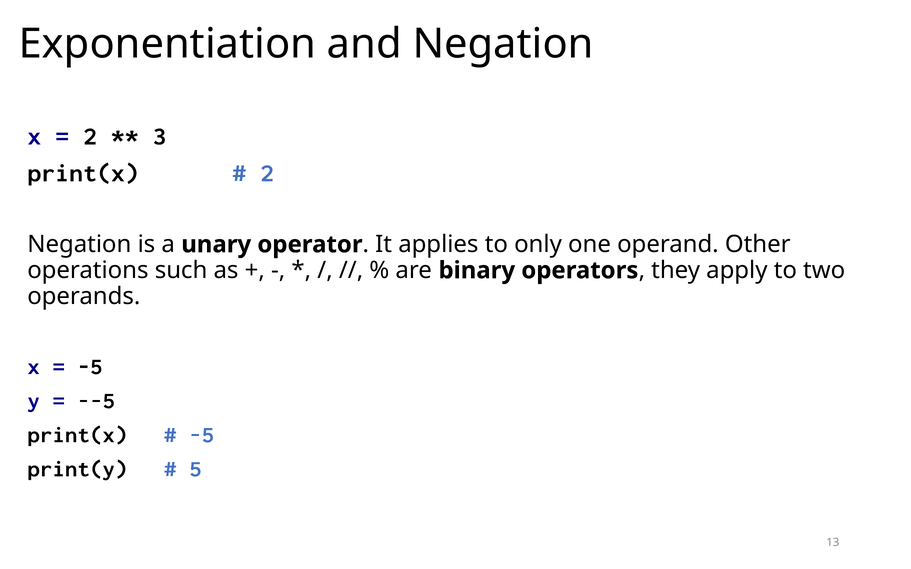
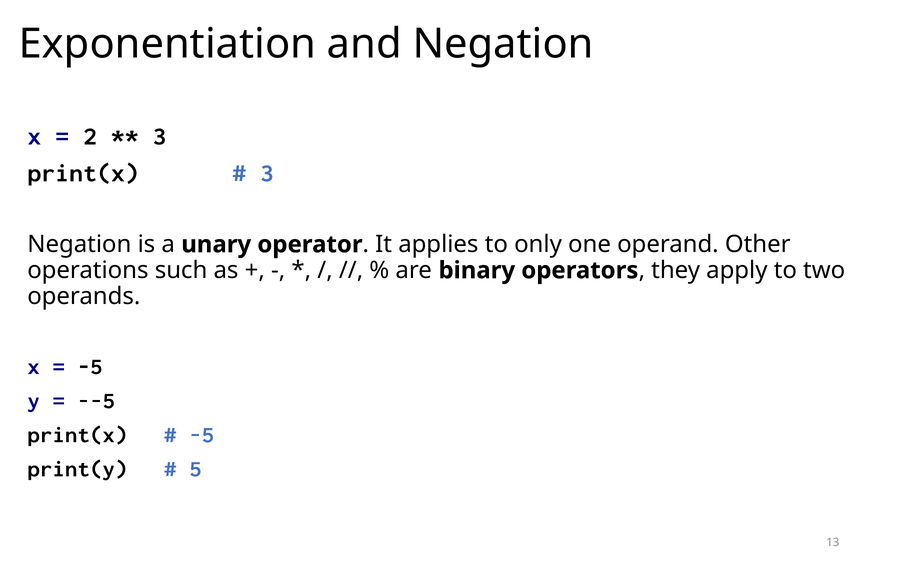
2 at (267, 173): 2 -> 3
